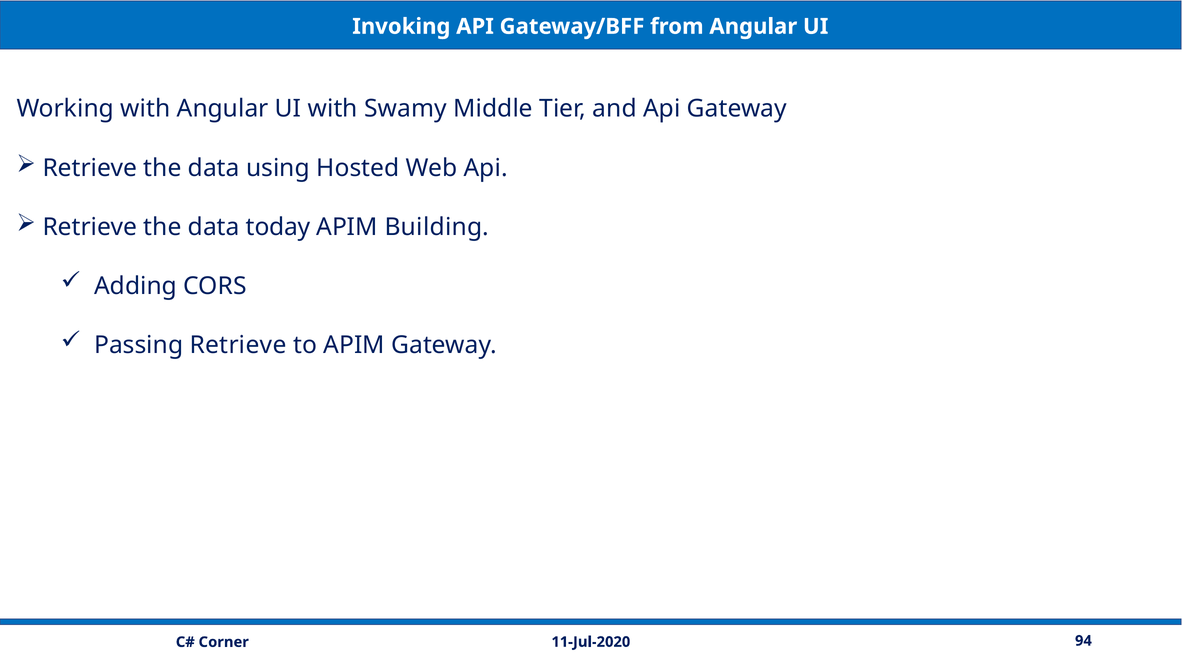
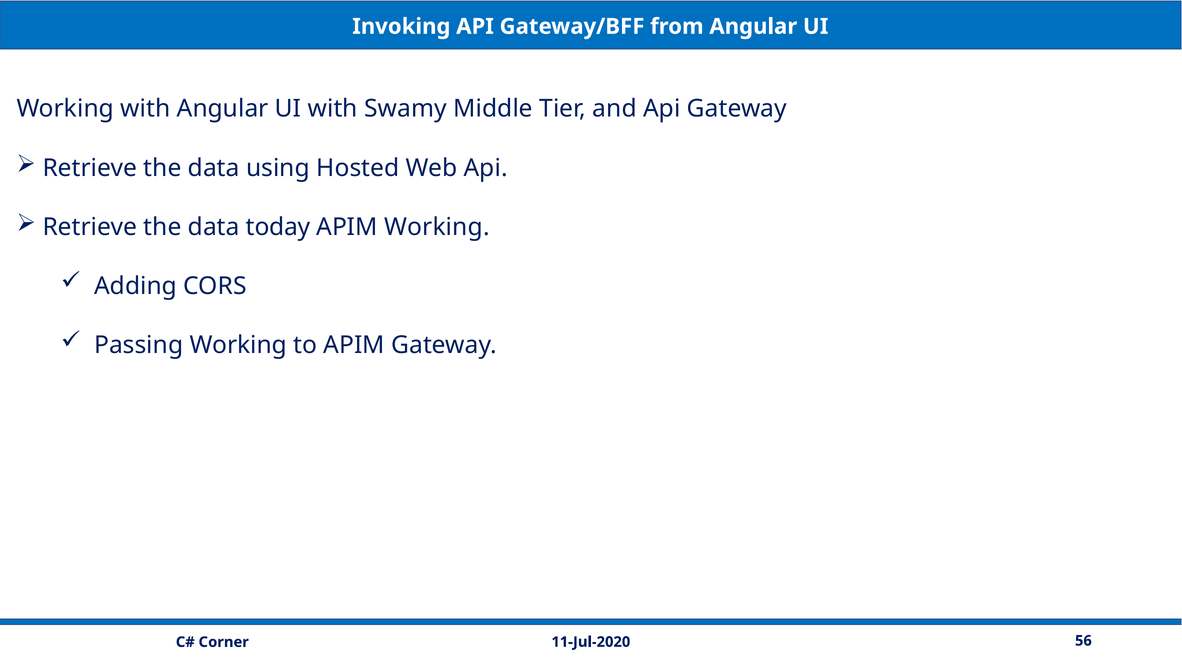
APIM Building: Building -> Working
Passing Retrieve: Retrieve -> Working
94: 94 -> 56
